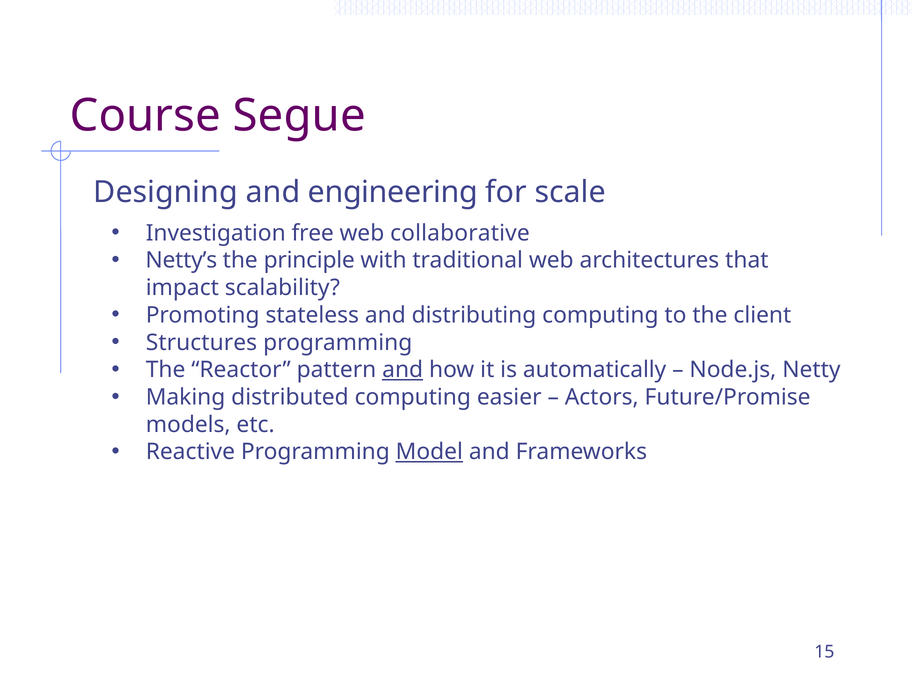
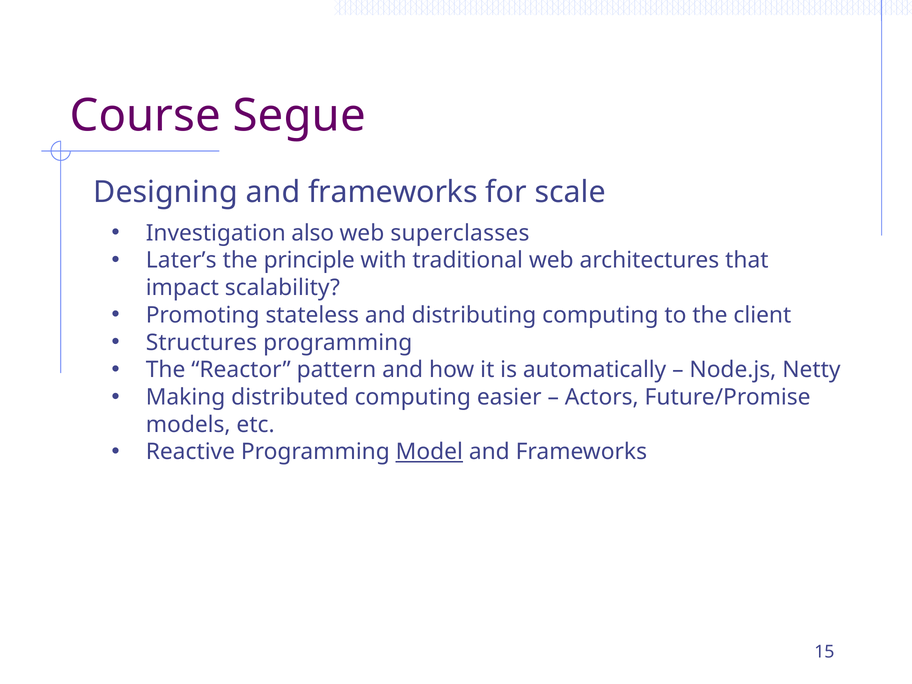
Designing and engineering: engineering -> frameworks
free: free -> also
collaborative: collaborative -> superclasses
Netty’s: Netty’s -> Later’s
and at (403, 370) underline: present -> none
